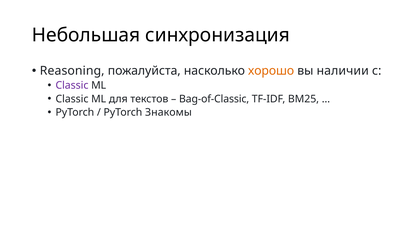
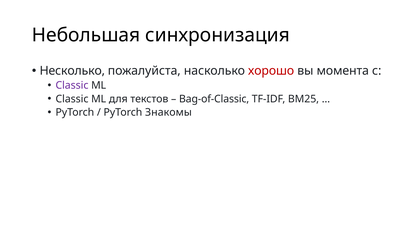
Reasoning: Reasoning -> Несколько
хорошо colour: orange -> red
наличии: наличии -> момента
